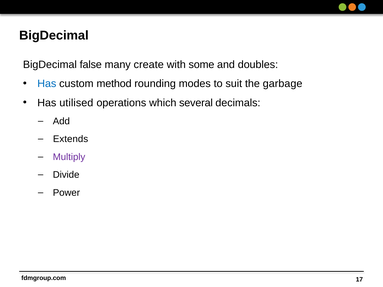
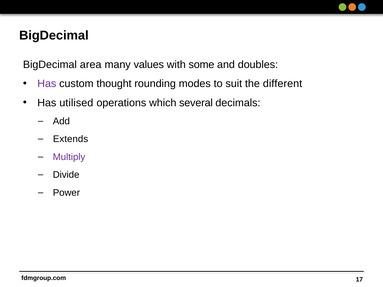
false: false -> area
create: create -> values
Has at (47, 84) colour: blue -> purple
method: method -> thought
garbage: garbage -> different
